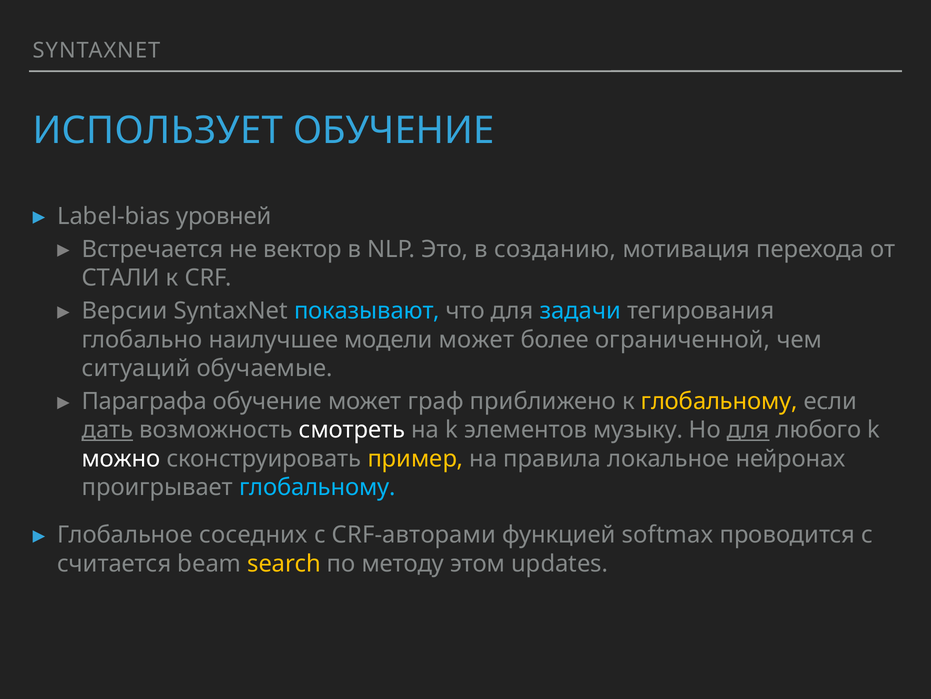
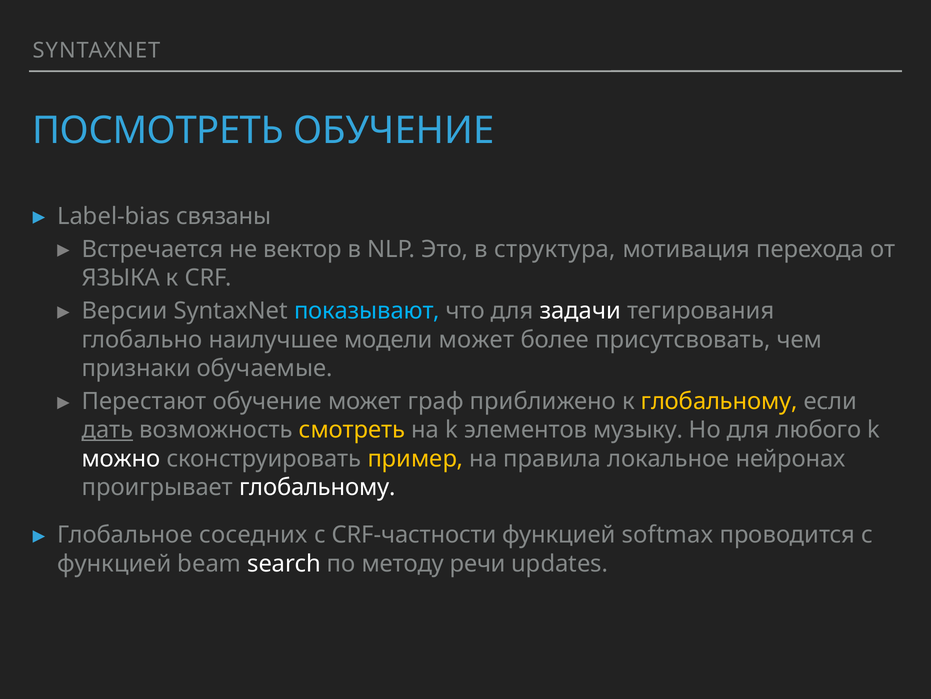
ИСПОЛЬЗУЕТ: ИСПОЛЬЗУЕТ -> ПОСМОТРЕТЬ
уровней: уровней -> связаны
созданию: созданию -> структура
СТАЛИ: СТАЛИ -> ЯЗЫКА
задачи colour: light blue -> white
ограниченной: ограниченной -> присутсвовать
ситуаций: ситуаций -> признаки
Параграфа: Параграфа -> Перестают
смотреть colour: white -> yellow
для at (748, 430) underline: present -> none
глобальному at (317, 487) colour: light blue -> white
CRF-авторами: CRF-авторами -> CRF-частности
считается at (114, 563): считается -> функцией
search colour: yellow -> white
этом: этом -> речи
